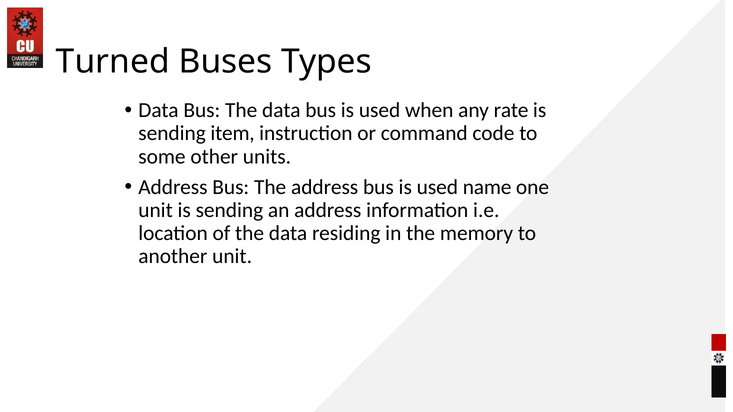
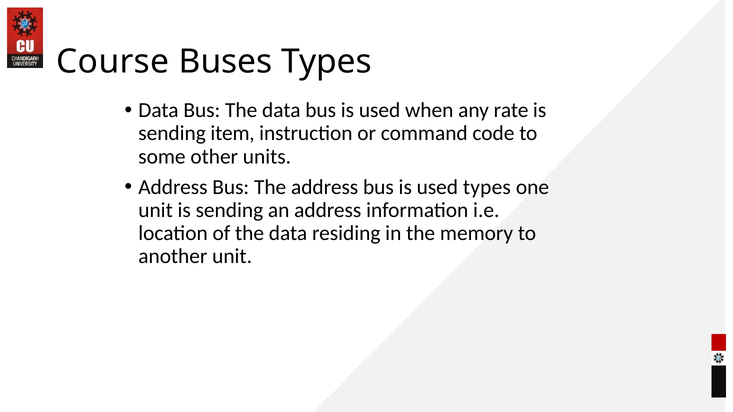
Turned: Turned -> Course
used name: name -> types
